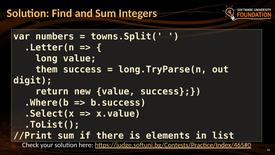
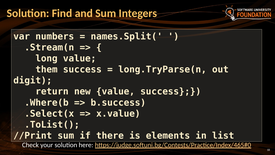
towns.Split(: towns.Split( -> names.Split(
.Letter(n: .Letter(n -> .Stream(n
